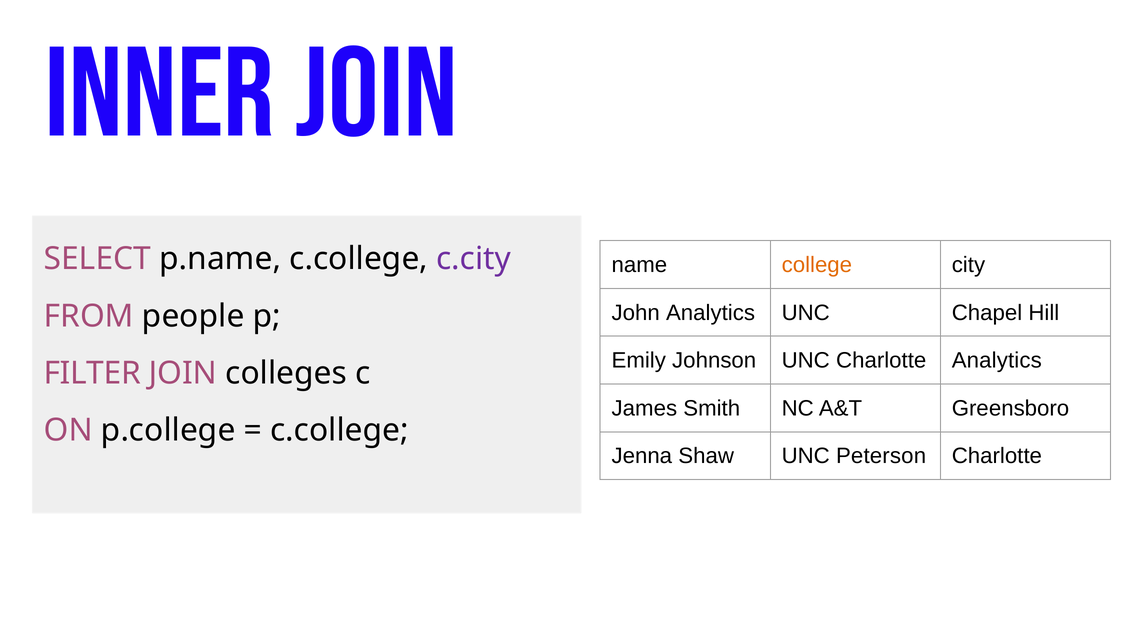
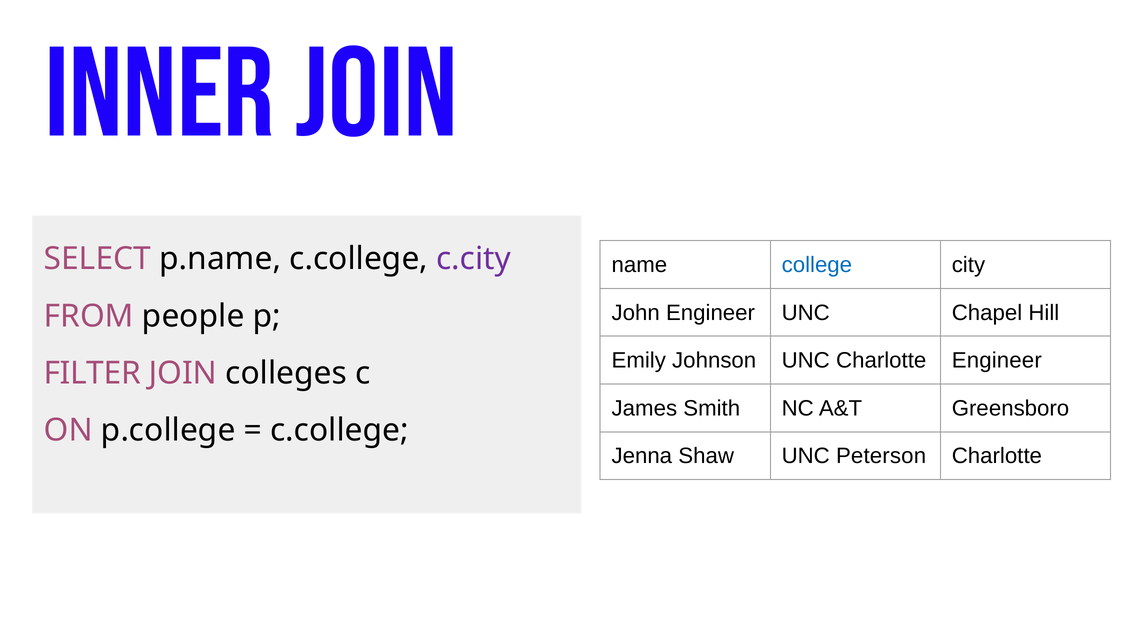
college colour: orange -> blue
John Analytics: Analytics -> Engineer
Charlotte Analytics: Analytics -> Engineer
